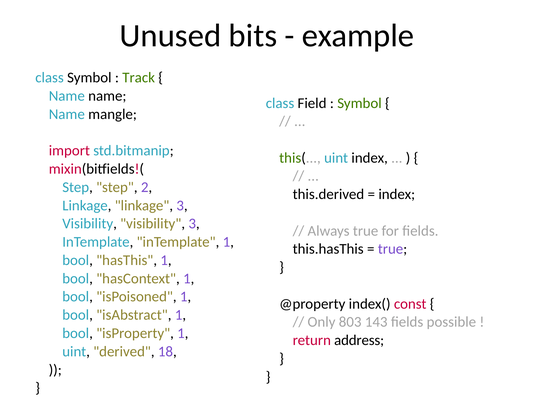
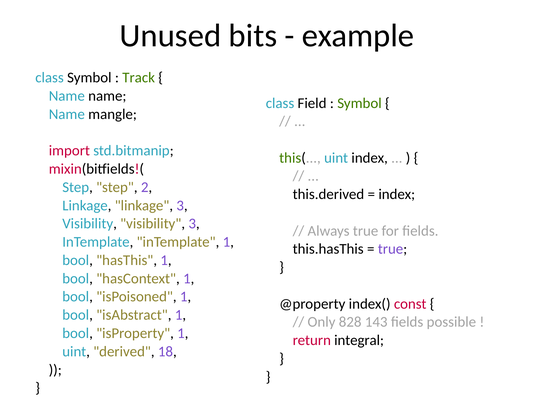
803: 803 -> 828
address: address -> integral
